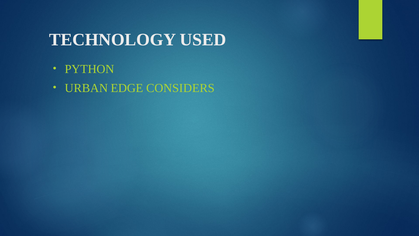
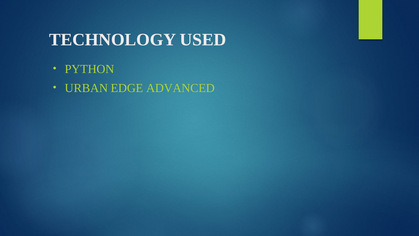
CONSIDERS: CONSIDERS -> ADVANCED
